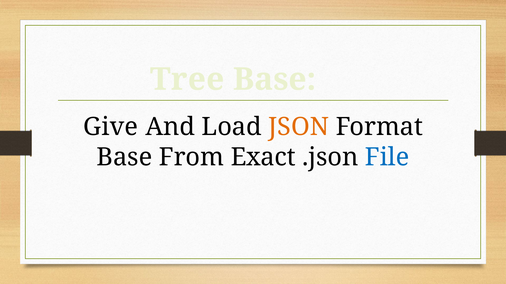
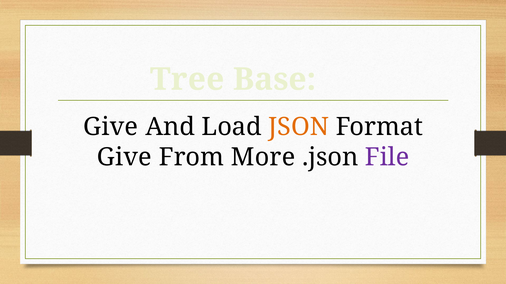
Base at (124, 157): Base -> Give
Exact: Exact -> More
File colour: blue -> purple
